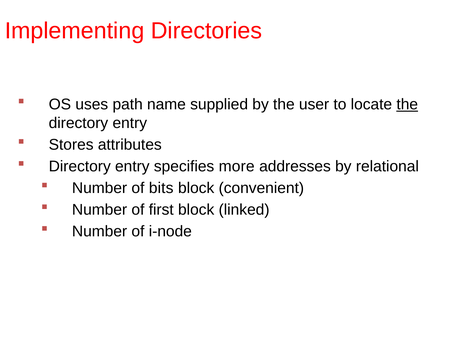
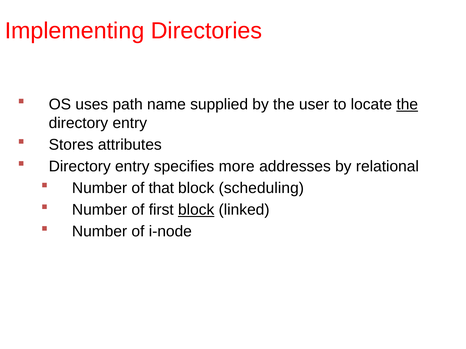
bits: bits -> that
convenient: convenient -> scheduling
block at (196, 210) underline: none -> present
